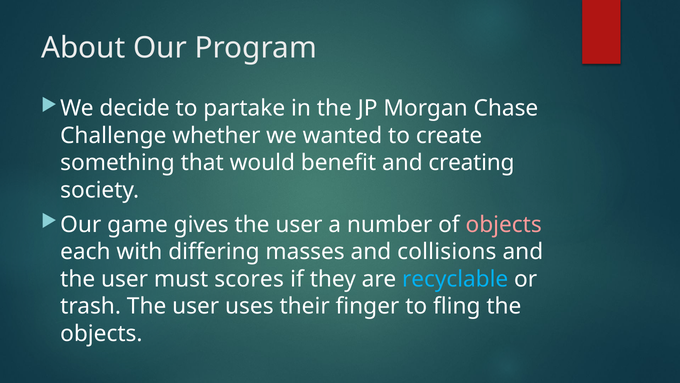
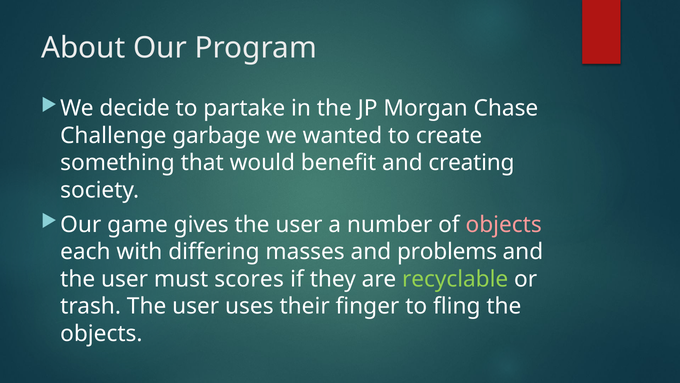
whether: whether -> garbage
collisions: collisions -> problems
recyclable colour: light blue -> light green
